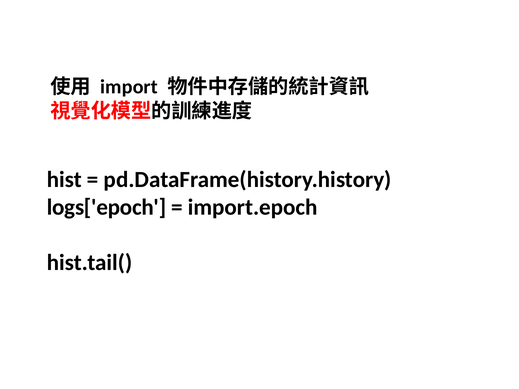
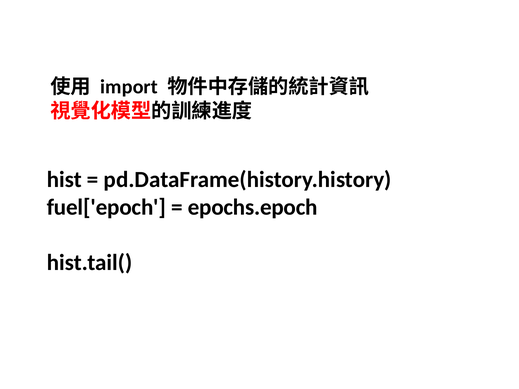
logs['epoch: logs['epoch -> fuel['epoch
import.epoch: import.epoch -> epochs.epoch
